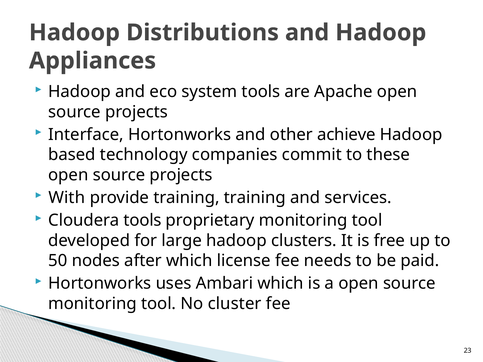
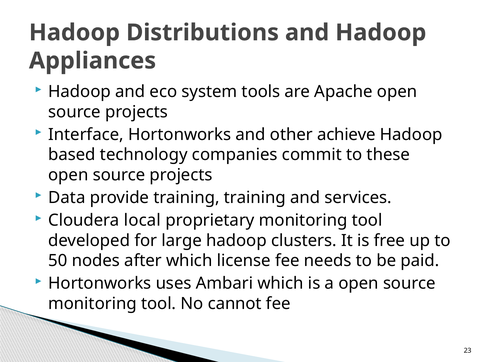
With: With -> Data
Cloudera tools: tools -> local
cluster: cluster -> cannot
